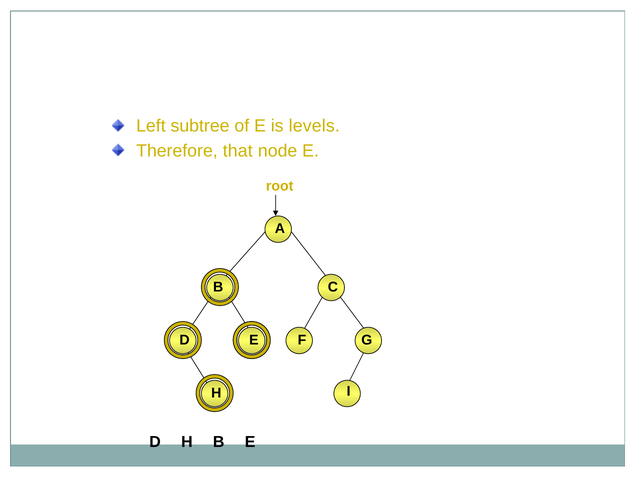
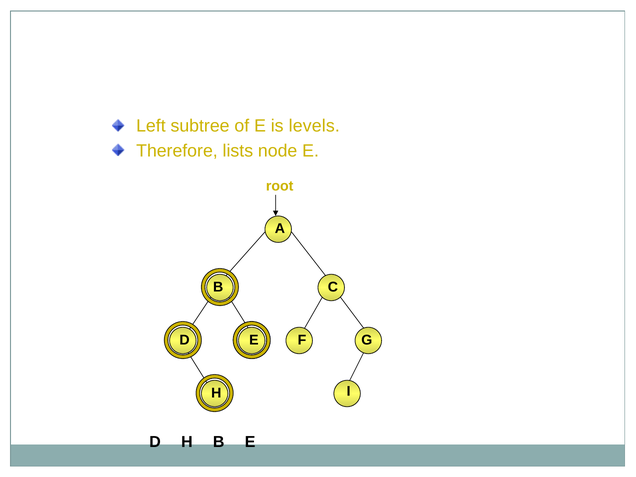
that: that -> lists
